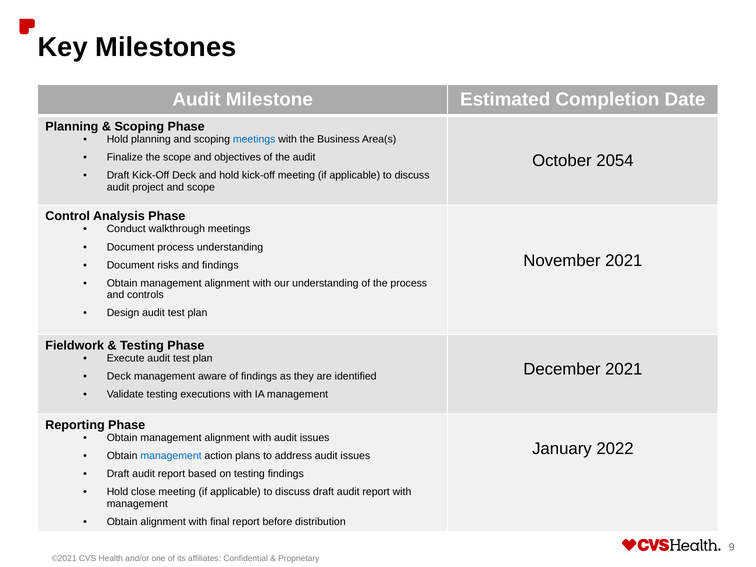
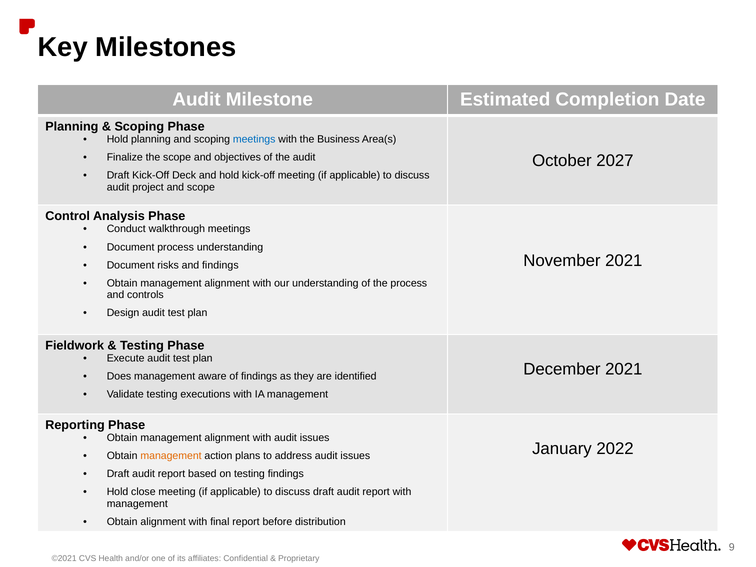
2054: 2054 -> 2027
Deck at (119, 376): Deck -> Does
management at (171, 456) colour: blue -> orange
